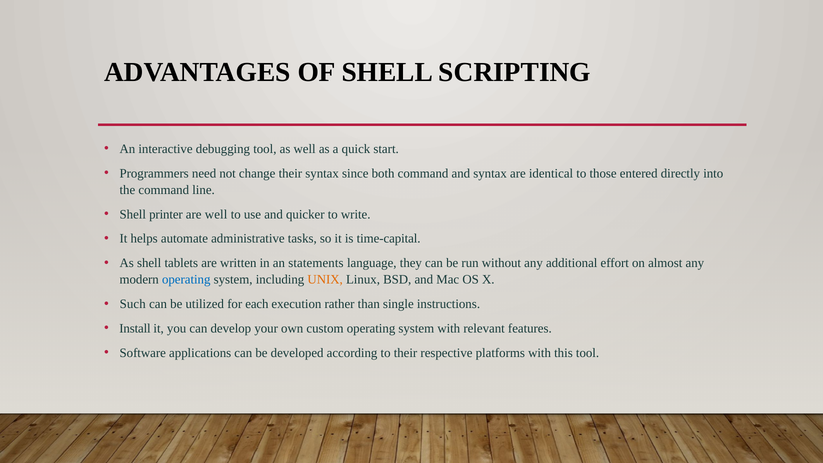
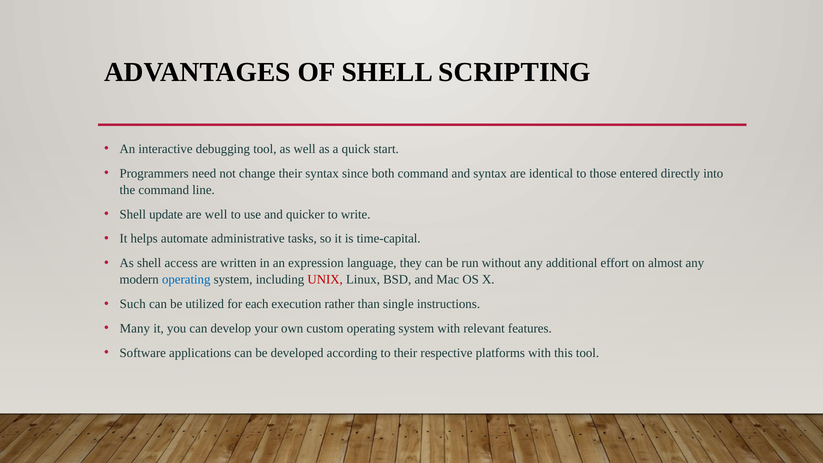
printer: printer -> update
tablets: tablets -> access
statements: statements -> expression
UNIX colour: orange -> red
Install: Install -> Many
